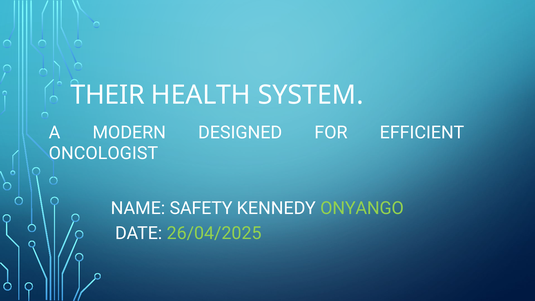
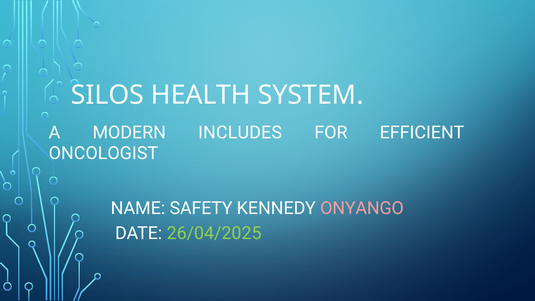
THEIR: THEIR -> SILOS
DESIGNED: DESIGNED -> INCLUDES
ONYANGO colour: light green -> pink
